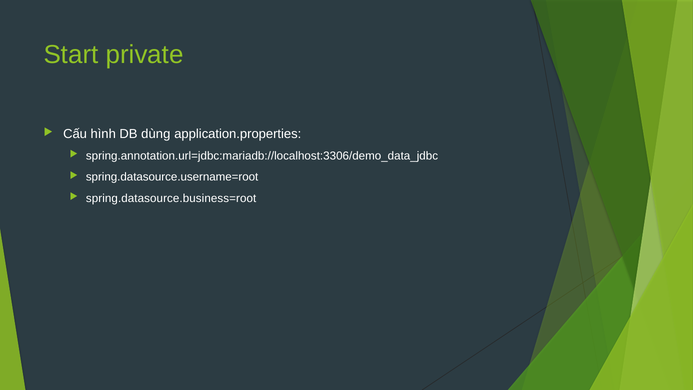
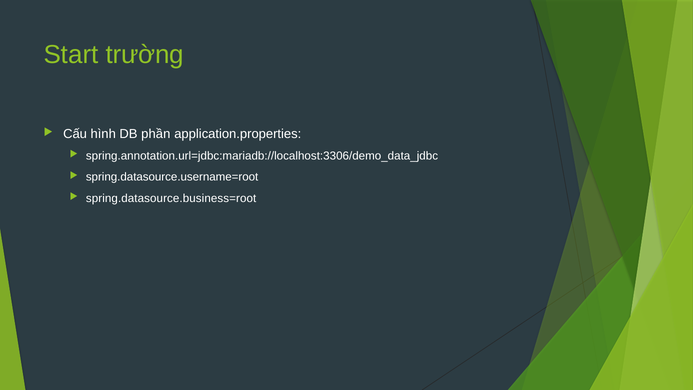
private: private -> trường
dùng: dùng -> phần
